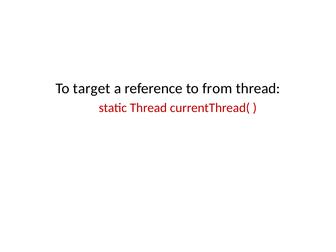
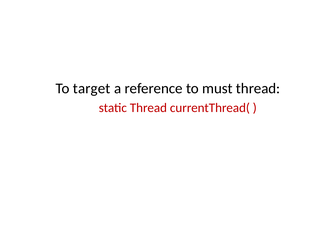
from: from -> must
